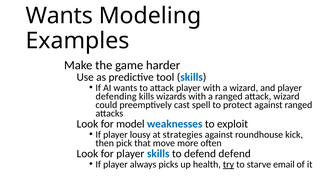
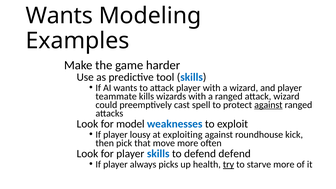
defending: defending -> teammate
against at (268, 105) underline: none -> present
strategies: strategies -> exploiting
starve email: email -> more
